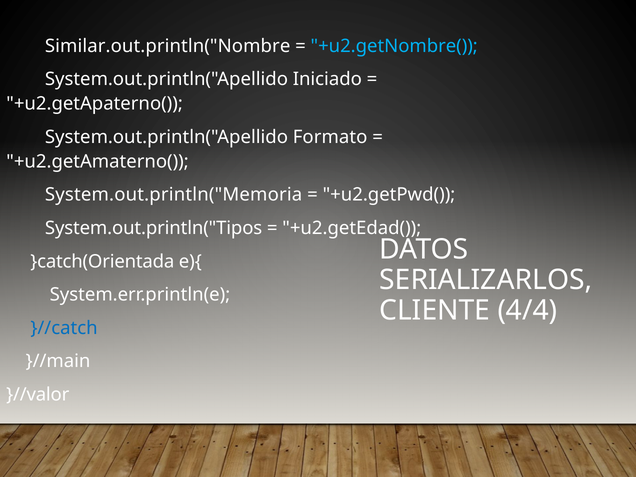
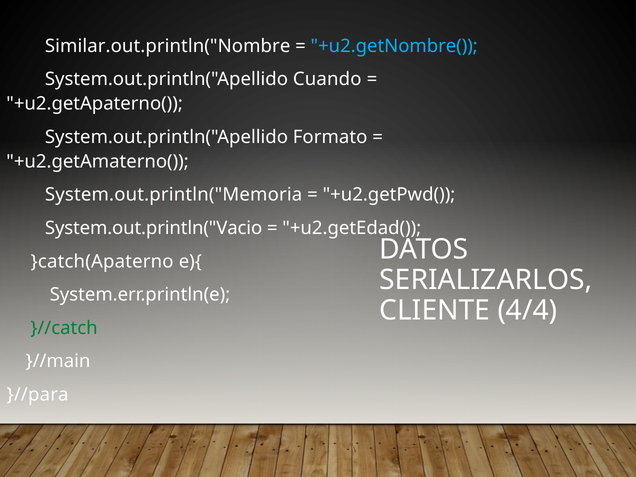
Iniciado: Iniciado -> Cuando
System.out.println("Tipos: System.out.println("Tipos -> System.out.println("Vacio
}catch(Orientada: }catch(Orientada -> }catch(Apaterno
}//catch colour: blue -> green
}//valor: }//valor -> }//para
